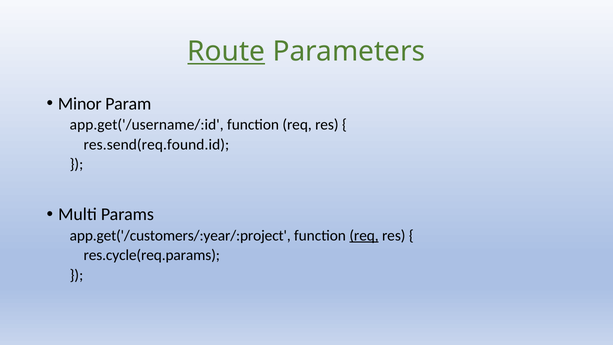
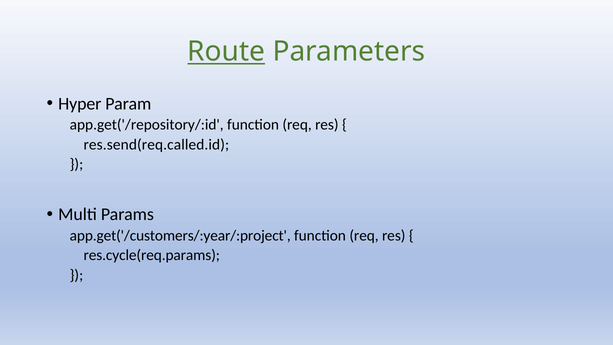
Minor: Minor -> Hyper
app.get('/username/:id: app.get('/username/:id -> app.get('/repository/:id
res.send(req.found.id: res.send(req.found.id -> res.send(req.called.id
req at (364, 235) underline: present -> none
